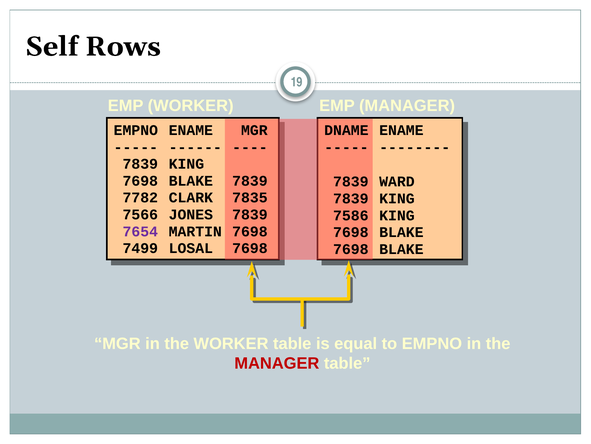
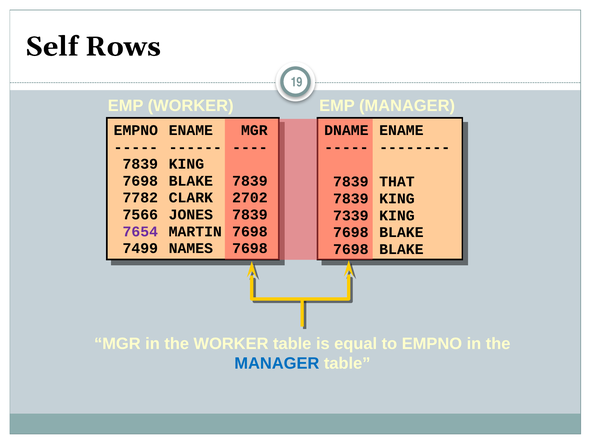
WARD: WARD -> THAT
7835: 7835 -> 2702
7586: 7586 -> 7339
LOSAL: LOSAL -> NAMES
MANAGER at (277, 363) colour: red -> blue
